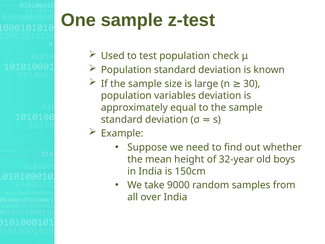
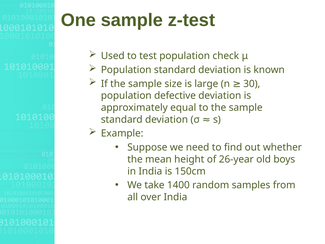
variables: variables -> defective
32-year: 32-year -> 26-year
9000: 9000 -> 1400
